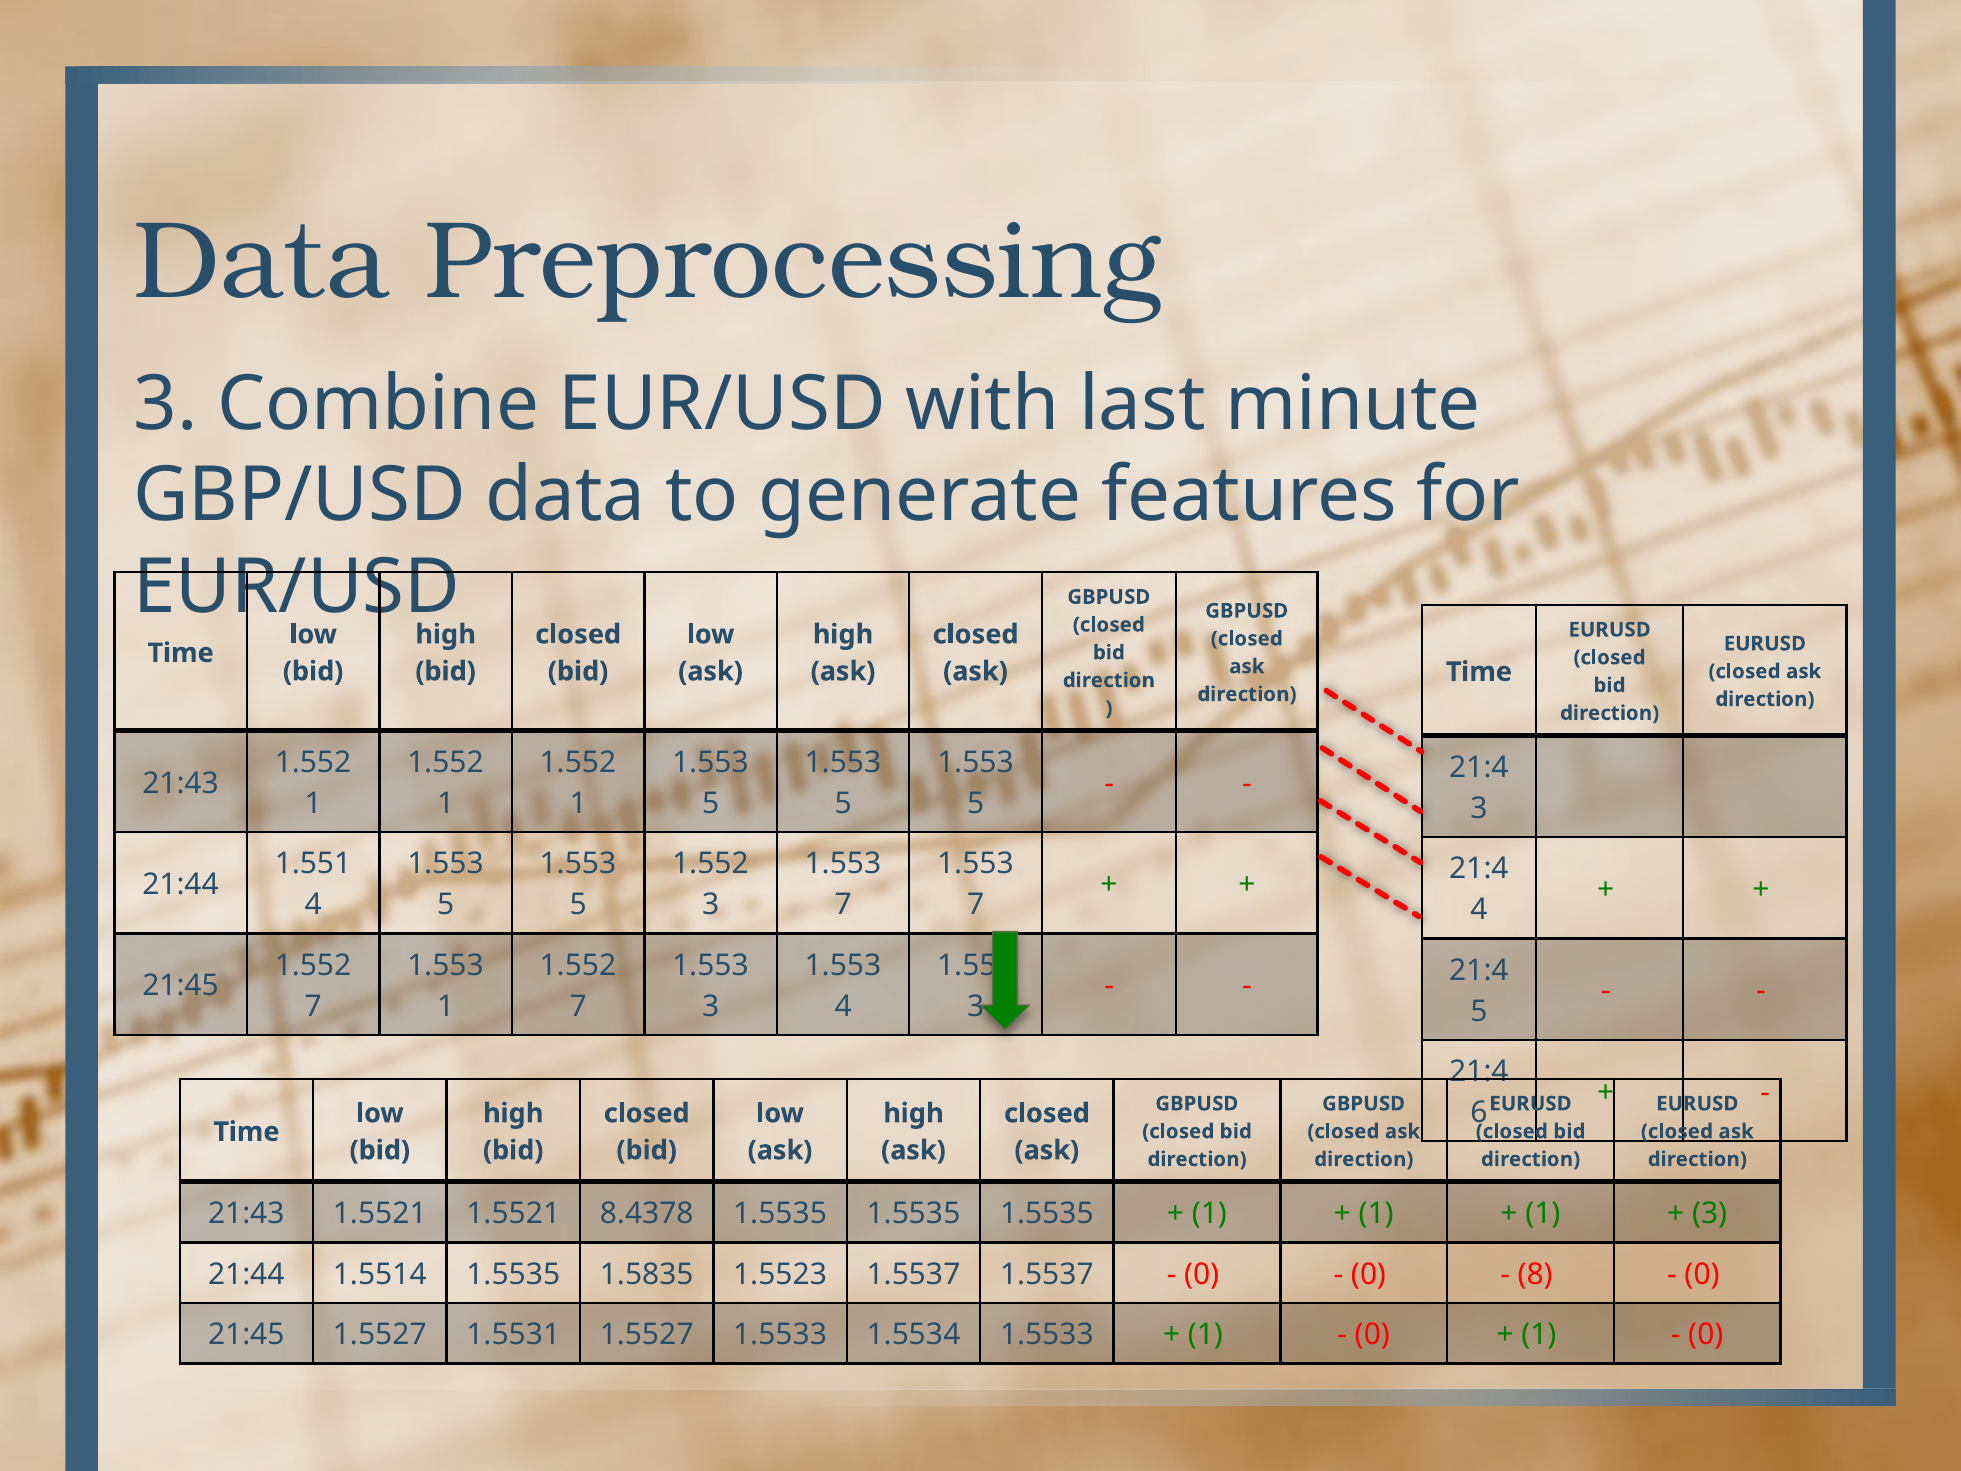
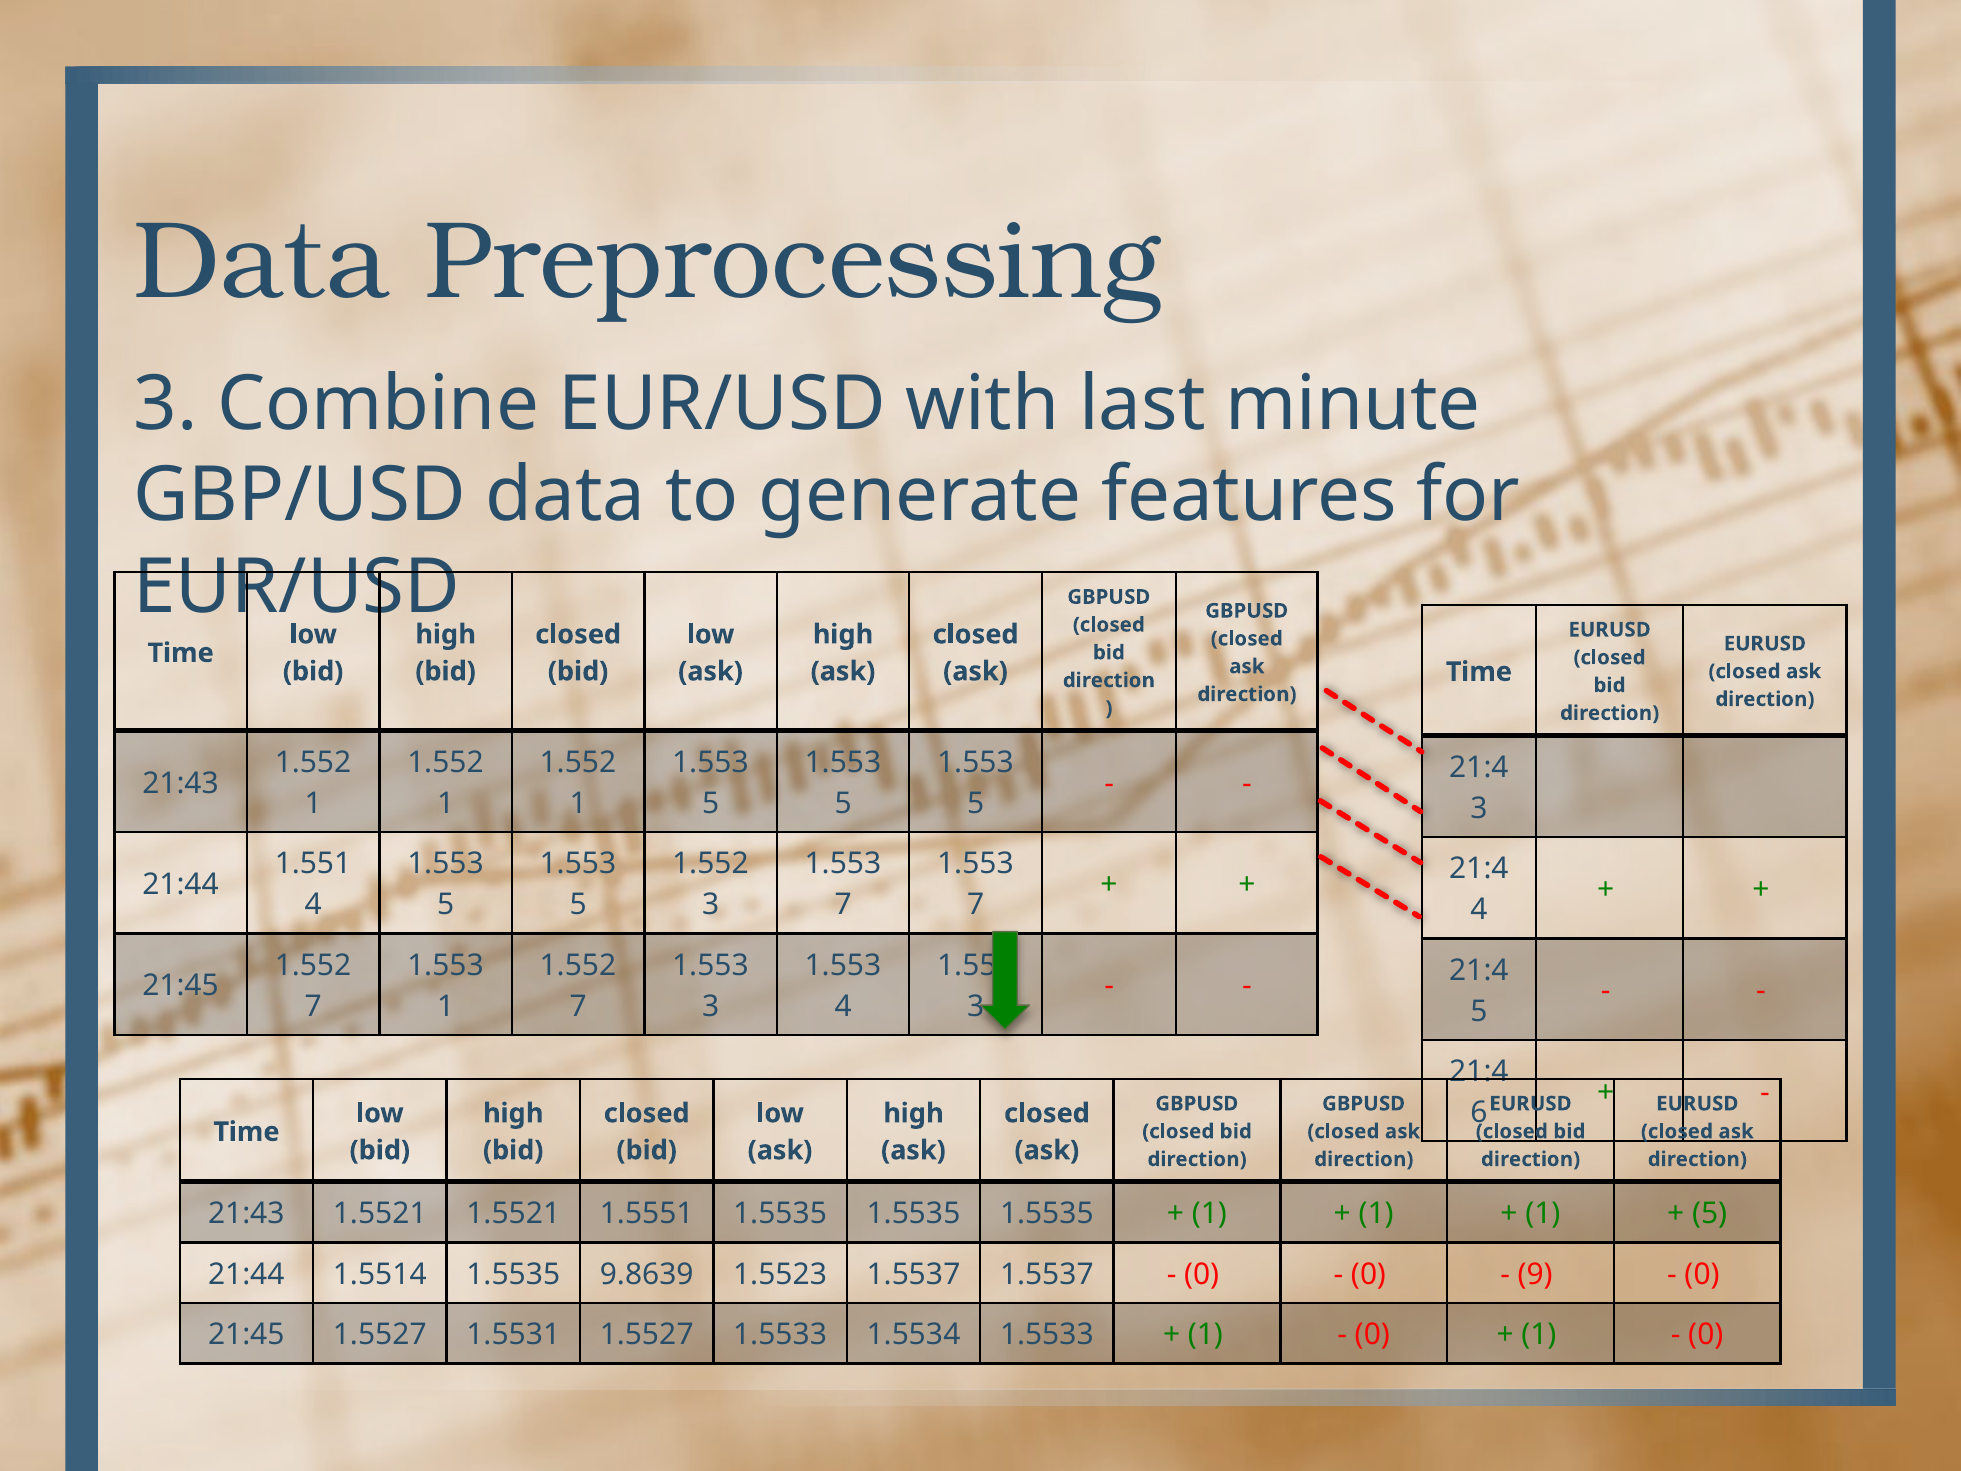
8.4378: 8.4378 -> 1.5551
3 at (1710, 1214): 3 -> 5
1.5835: 1.5835 -> 9.8639
8: 8 -> 9
